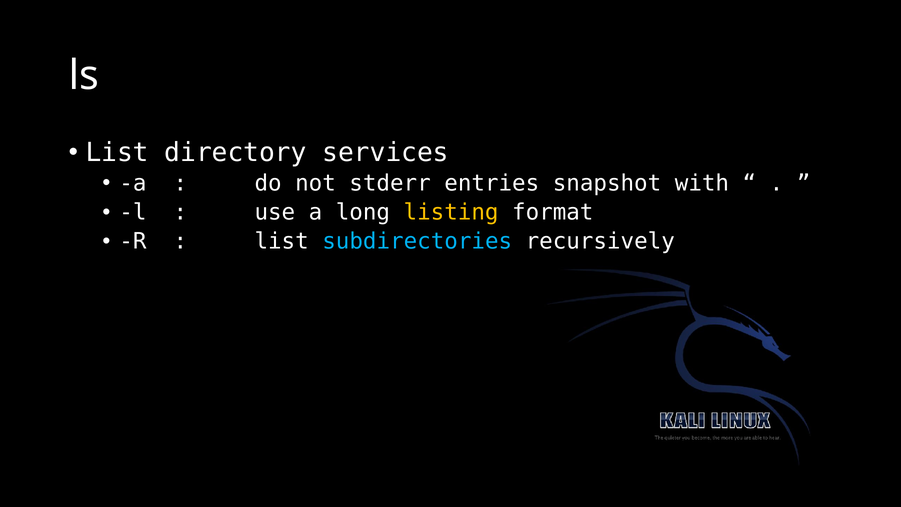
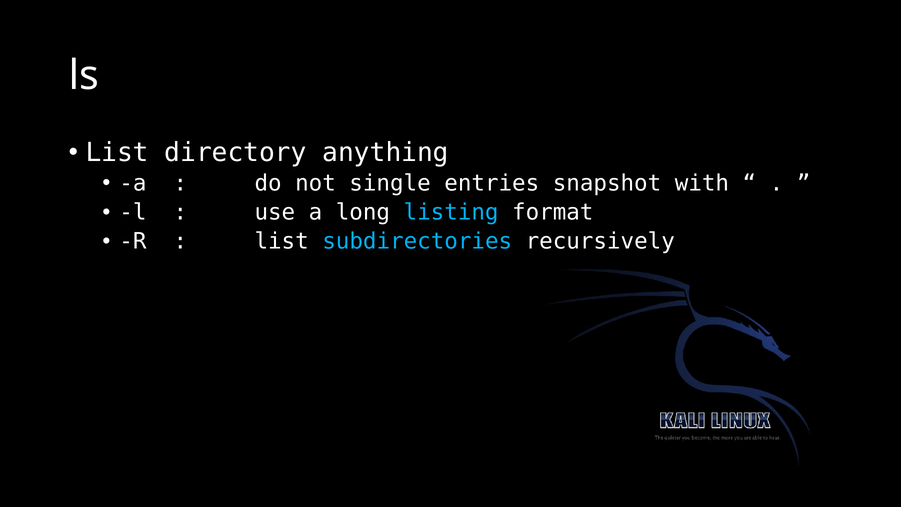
services: services -> anything
stderr: stderr -> single
listing colour: yellow -> light blue
